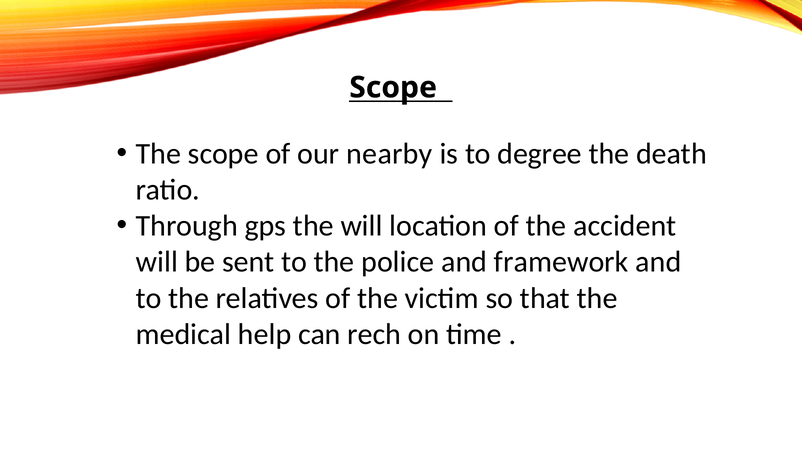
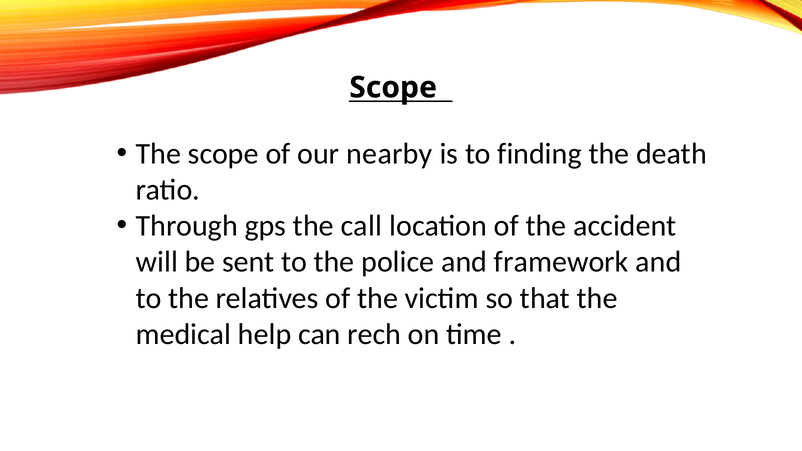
degree: degree -> finding
the will: will -> call
